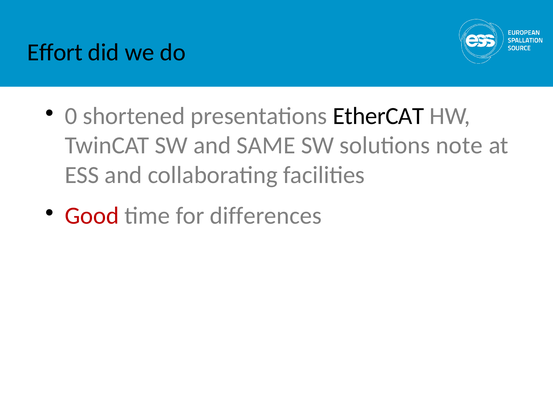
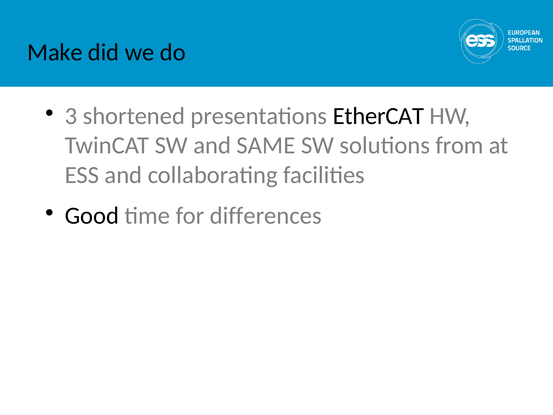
Effort: Effort -> Make
0: 0 -> 3
note: note -> from
Good colour: red -> black
